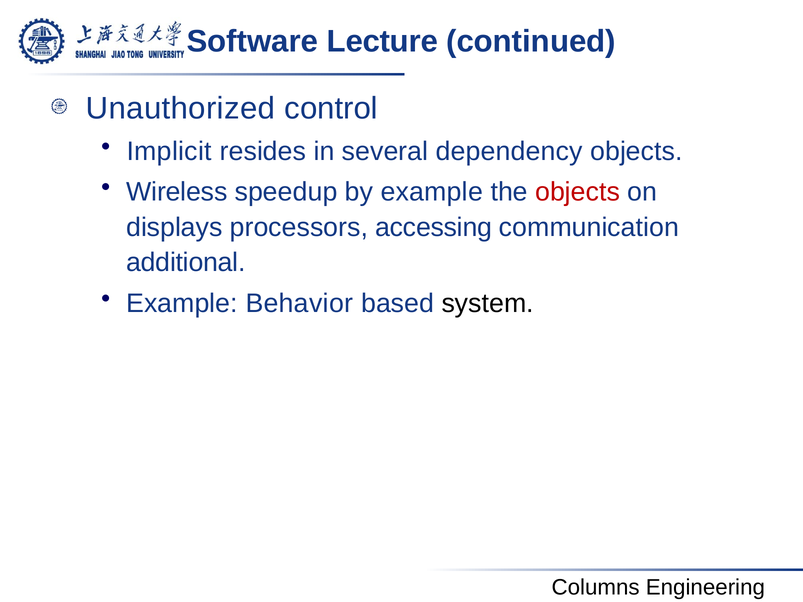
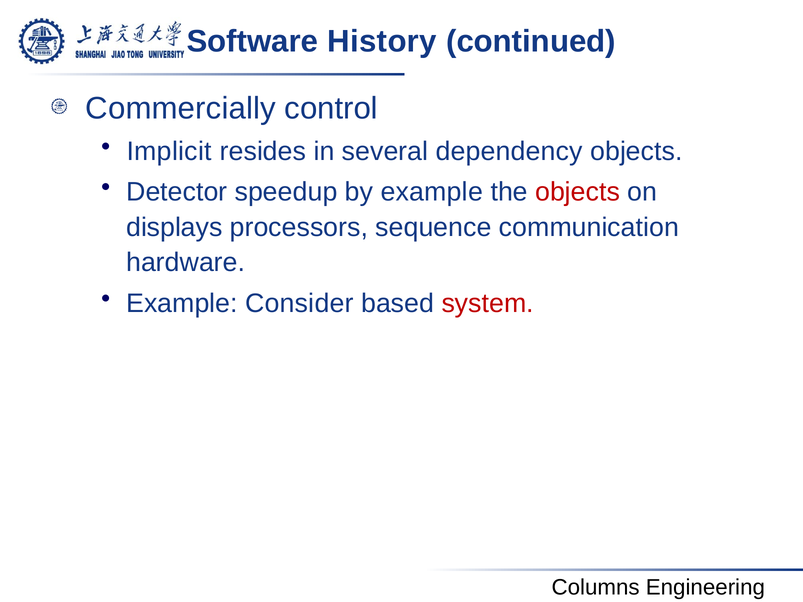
Lecture: Lecture -> History
Unauthorized: Unauthorized -> Commercially
Wireless: Wireless -> Detector
accessing: accessing -> sequence
additional: additional -> hardware
Behavior: Behavior -> Consider
system colour: black -> red
